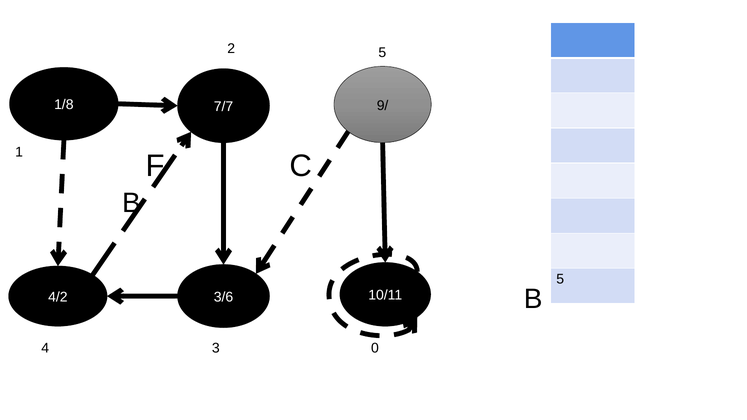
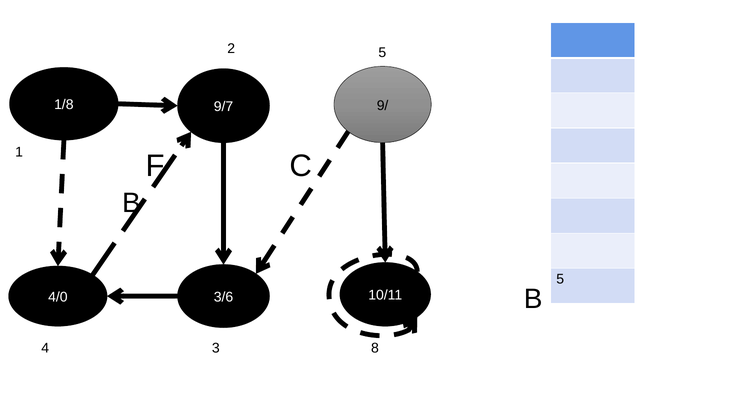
7/7: 7/7 -> 9/7
4/2: 4/2 -> 4/0
0: 0 -> 8
